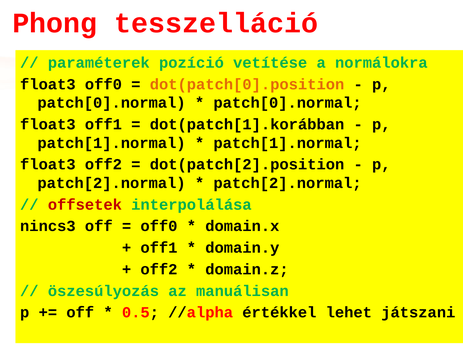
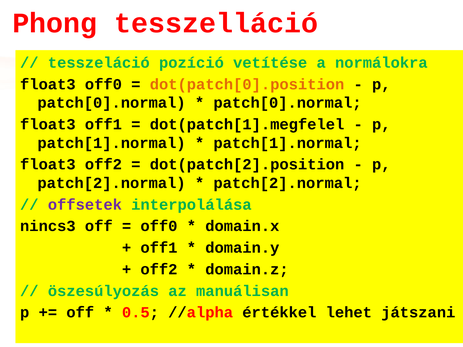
paraméterek: paraméterek -> tesszeláció
dot(patch[1].korábban: dot(patch[1].korábban -> dot(patch[1].megfelel
offsetek colour: red -> purple
